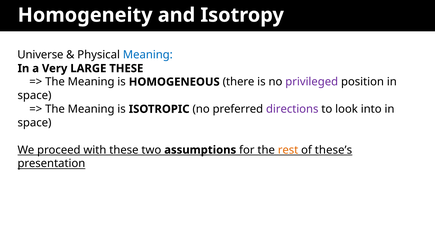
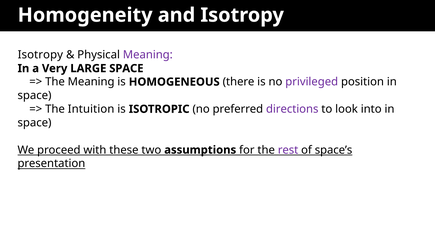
Universe at (40, 55): Universe -> Isotropy
Meaning at (148, 55) colour: blue -> purple
LARGE THESE: THESE -> SPACE
Meaning at (91, 109): Meaning -> Intuition
rest colour: orange -> purple
these’s: these’s -> space’s
